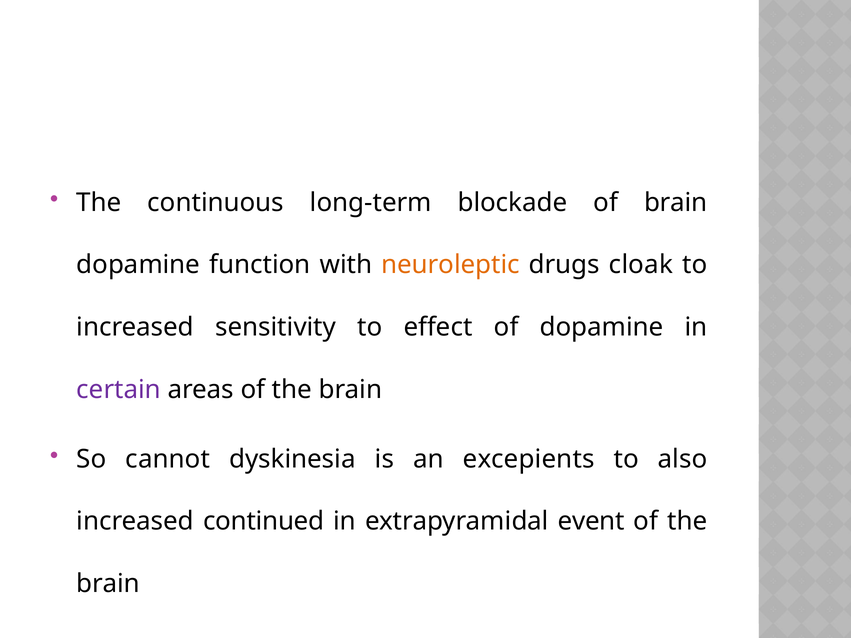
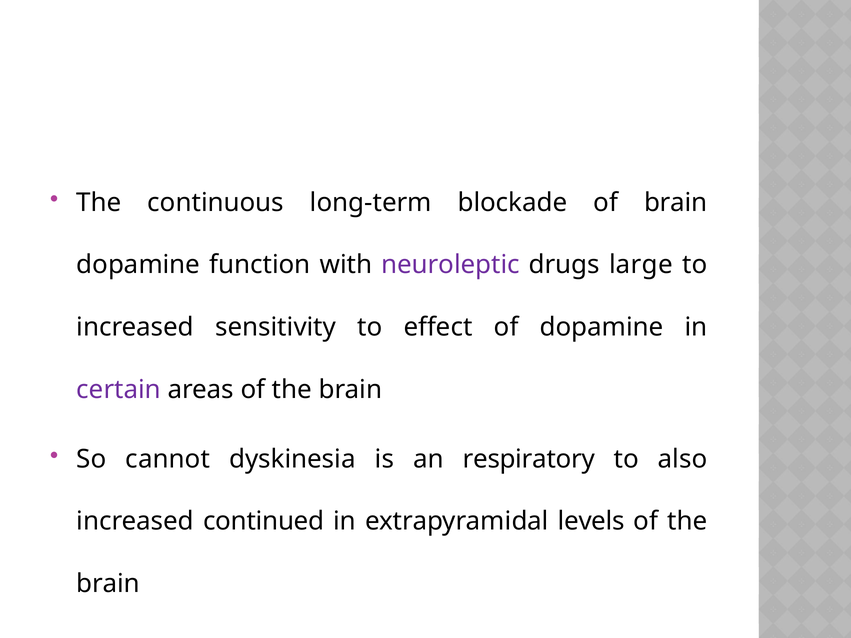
neuroleptic colour: orange -> purple
cloak: cloak -> large
excepients: excepients -> respiratory
event: event -> levels
